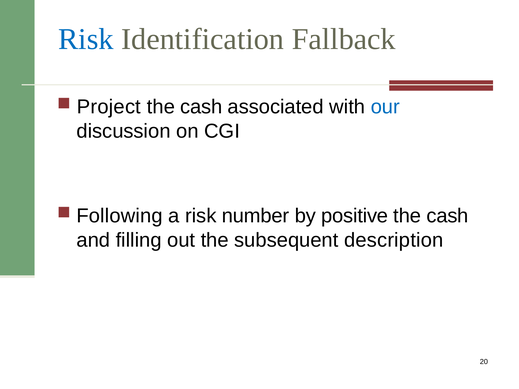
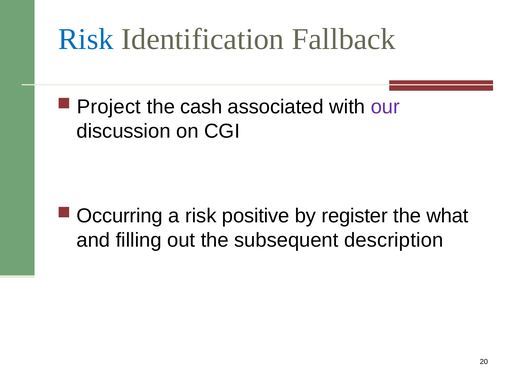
our colour: blue -> purple
Following: Following -> Occurring
number: number -> positive
positive: positive -> register
cash at (448, 216): cash -> what
